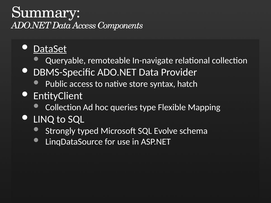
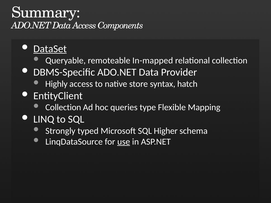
In-navigate: In-navigate -> In-mapped
Public: Public -> Highly
Evolve: Evolve -> Higher
use underline: none -> present
